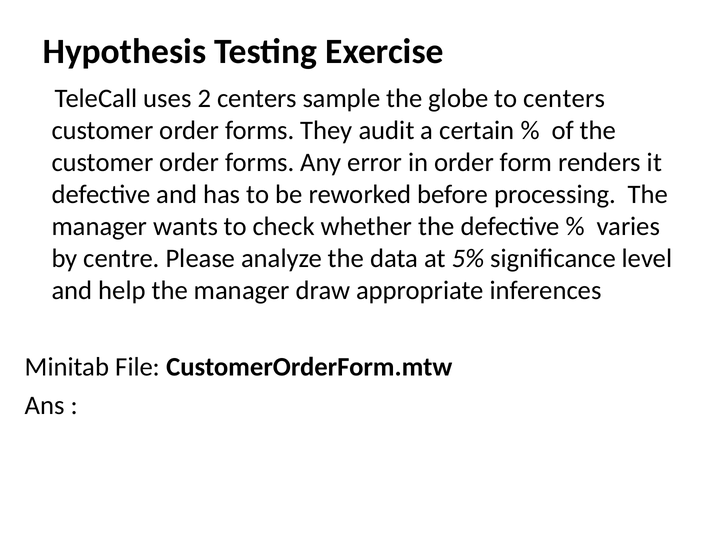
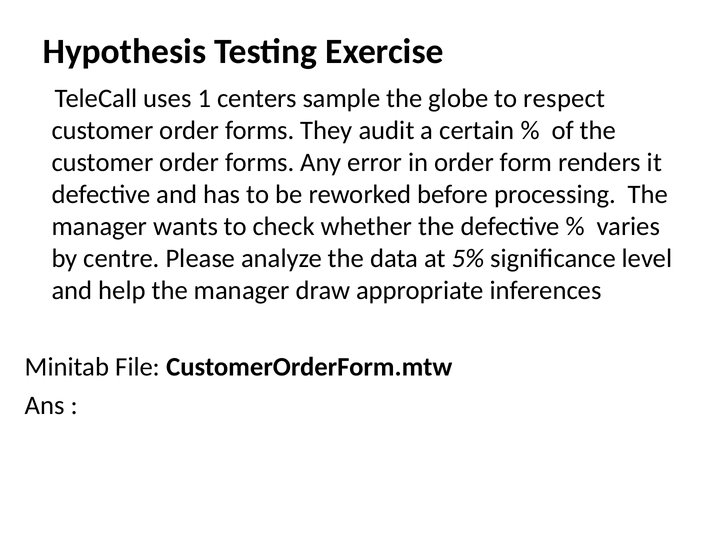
2: 2 -> 1
to centers: centers -> respect
